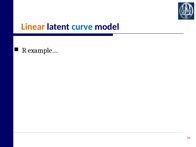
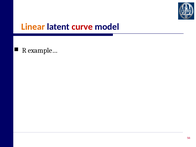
curve colour: blue -> red
